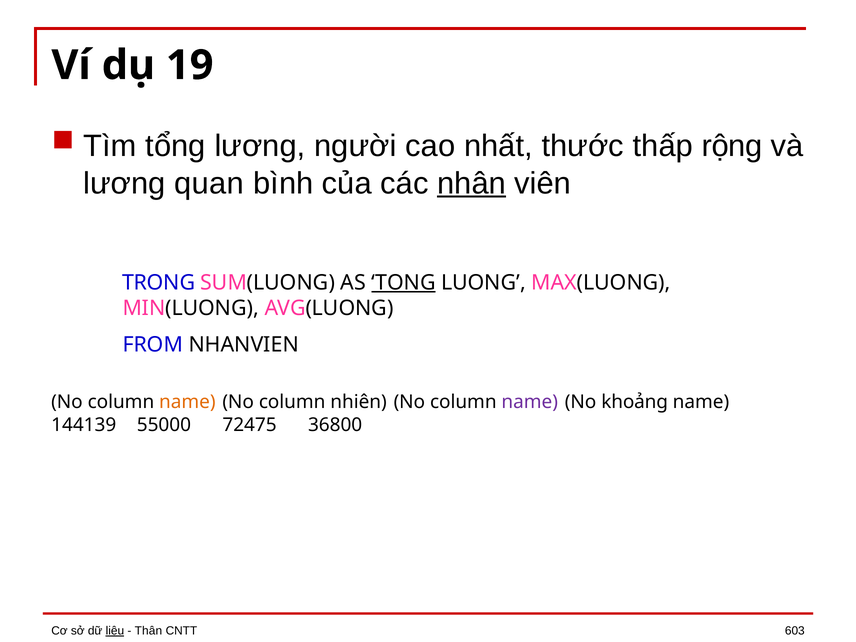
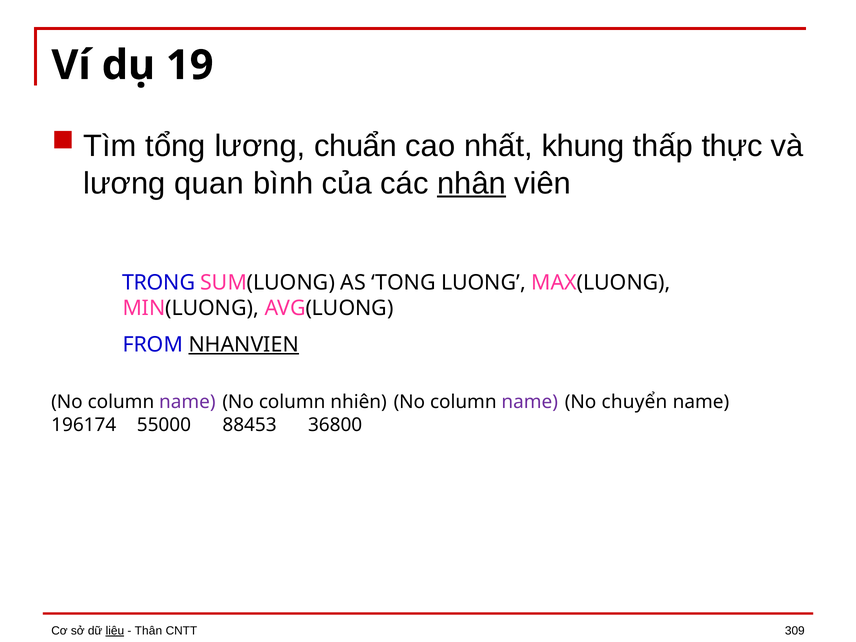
người: người -> chuẩn
thước: thước -> khung
rộng: rộng -> thực
TONG underline: present -> none
NHANVIEN underline: none -> present
name at (187, 402) colour: orange -> purple
khoảng: khoảng -> chuyển
144139: 144139 -> 196174
72475: 72475 -> 88453
603: 603 -> 309
